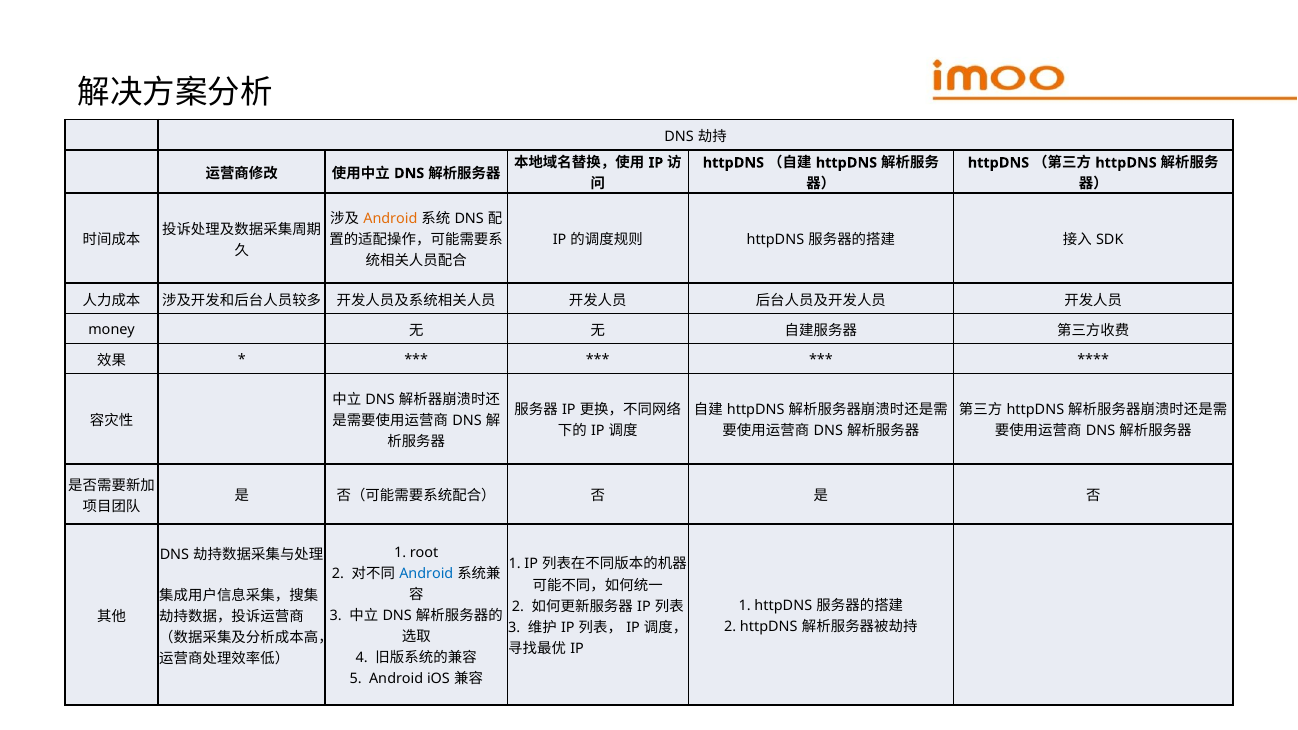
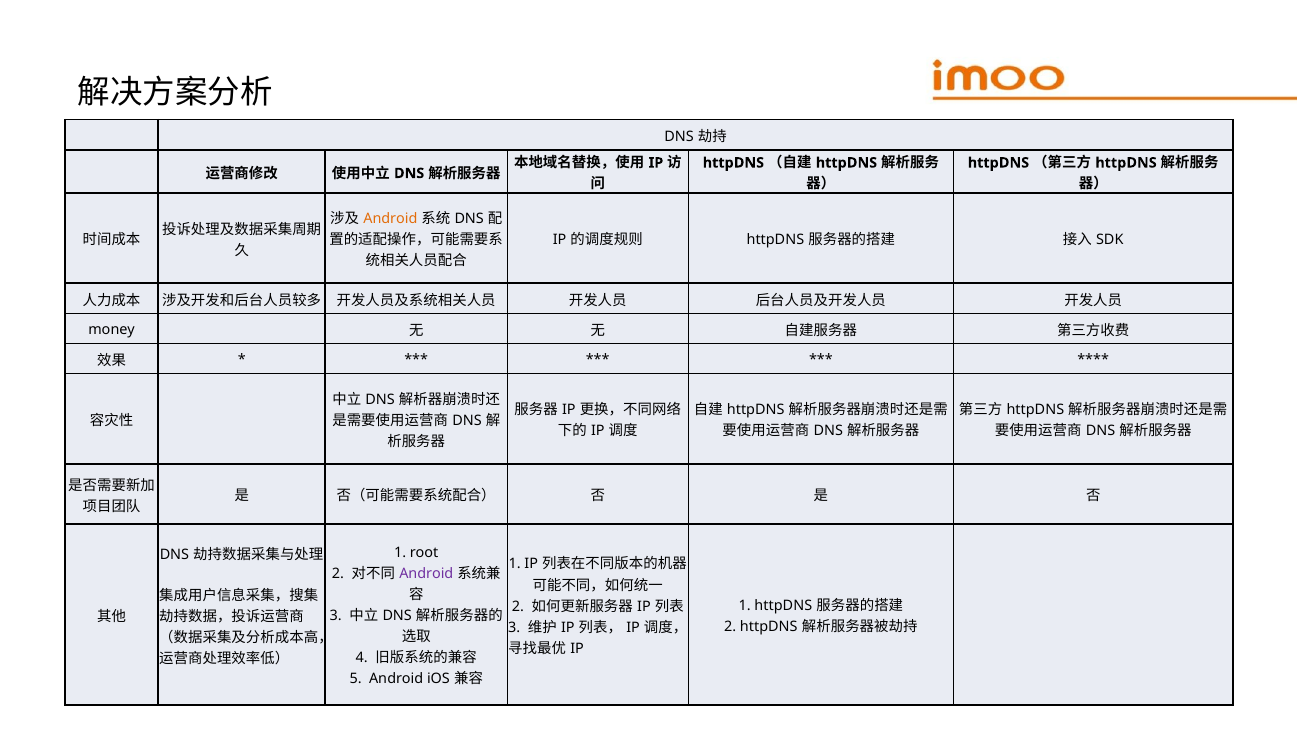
Android at (426, 574) colour: blue -> purple
